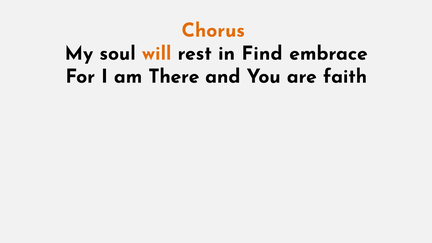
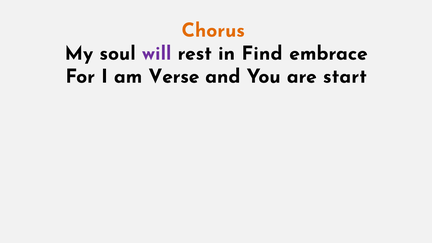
will colour: orange -> purple
There: There -> Verse
faith: faith -> start
